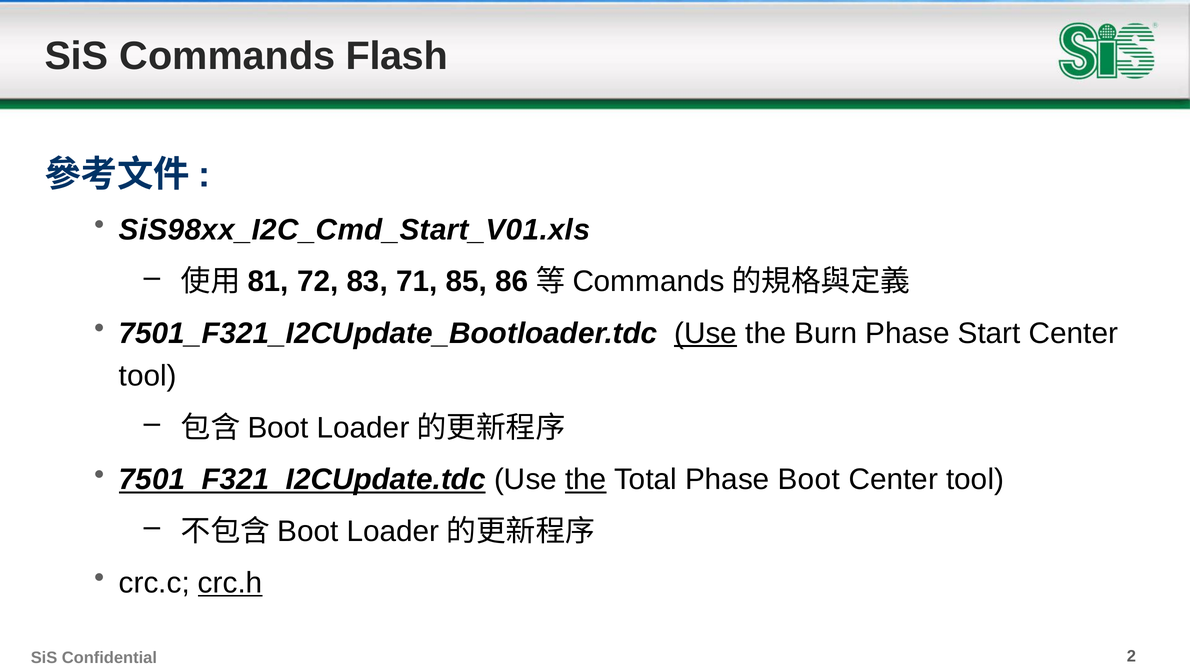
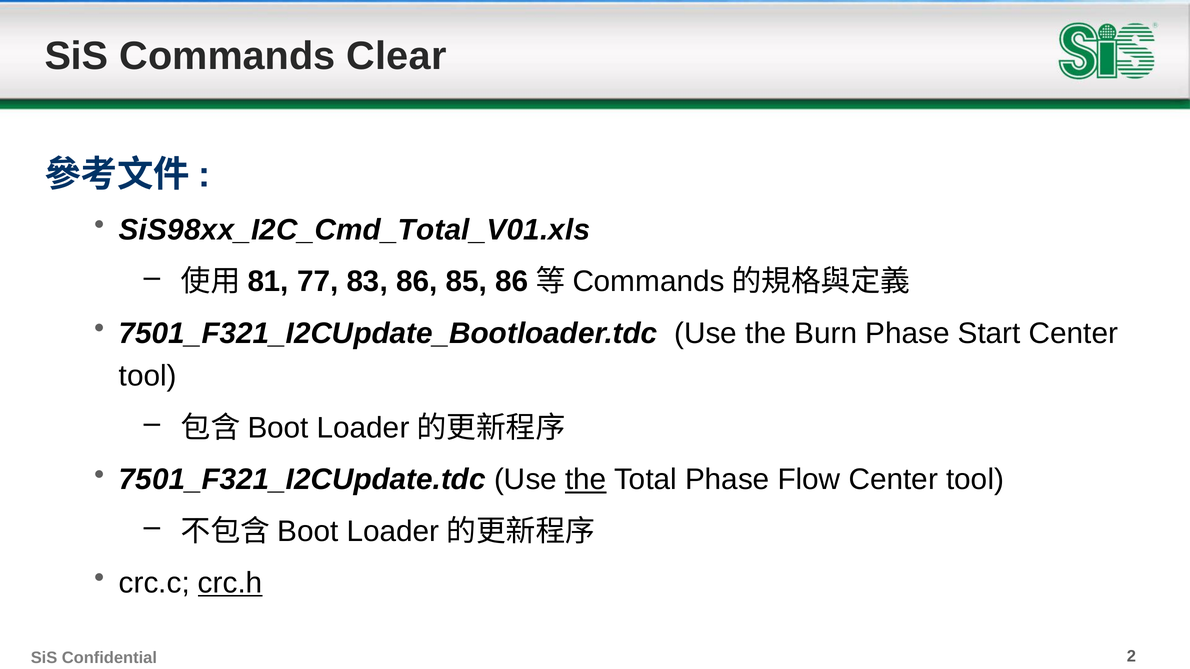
Flash: Flash -> Clear
SiS98xx_I2C_Cmd_Start_V01.xls: SiS98xx_I2C_Cmd_Start_V01.xls -> SiS98xx_I2C_Cmd_Total_V01.xls
72: 72 -> 77
71: 71 -> 86
Use at (706, 334) underline: present -> none
7501_F321_I2CUpdate.tdc underline: present -> none
Boot: Boot -> Flow
